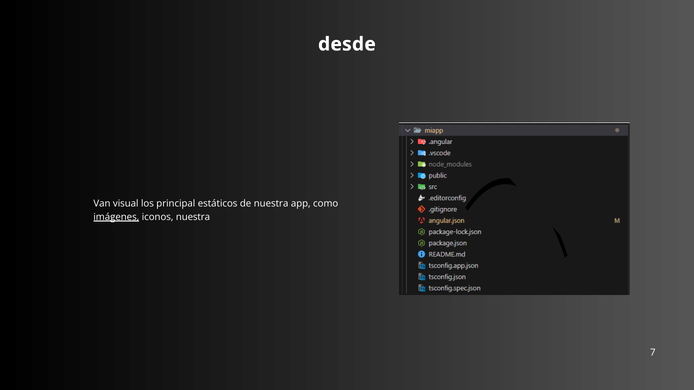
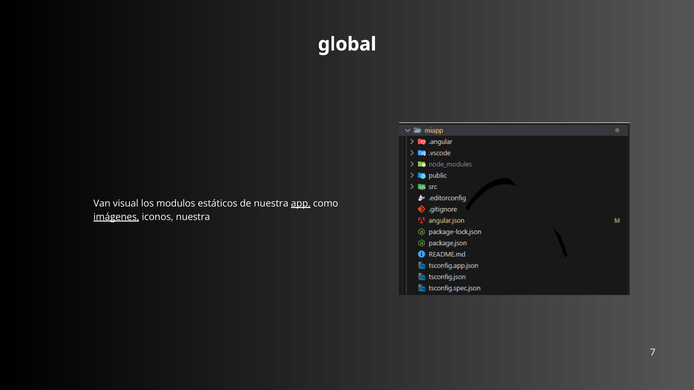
desde: desde -> global
principal: principal -> modulos
app underline: none -> present
